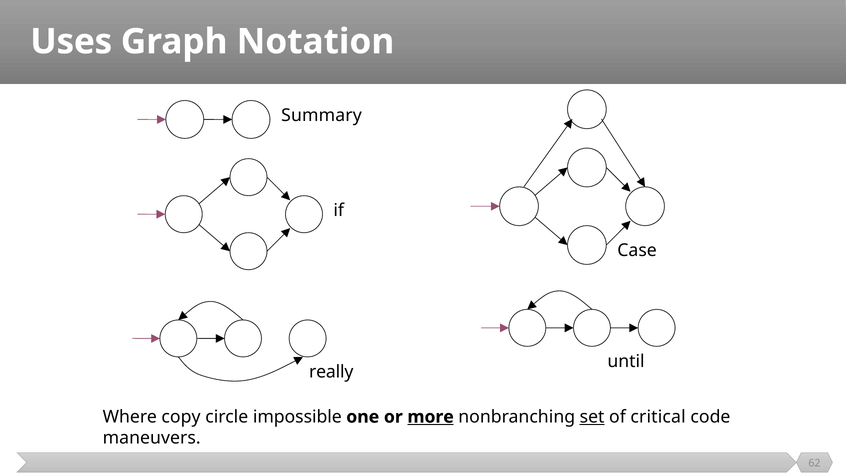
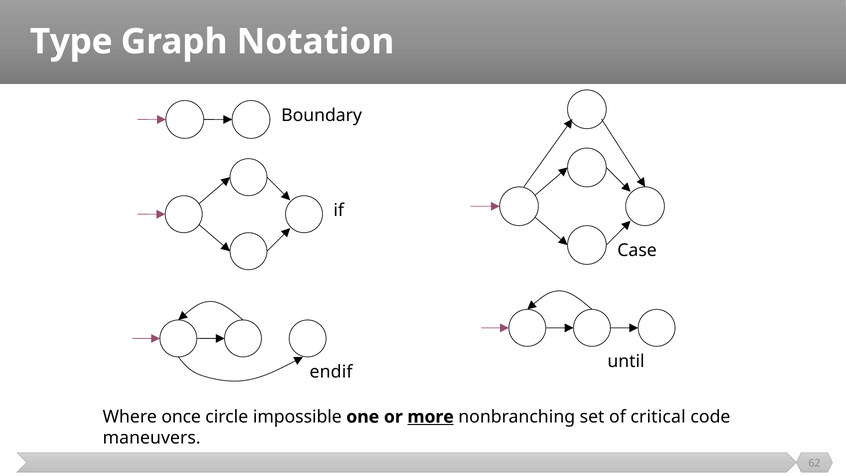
Uses: Uses -> Type
Summary: Summary -> Boundary
really: really -> endif
copy: copy -> once
set underline: present -> none
